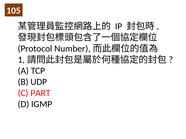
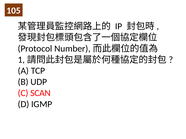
PART: PART -> SCAN
